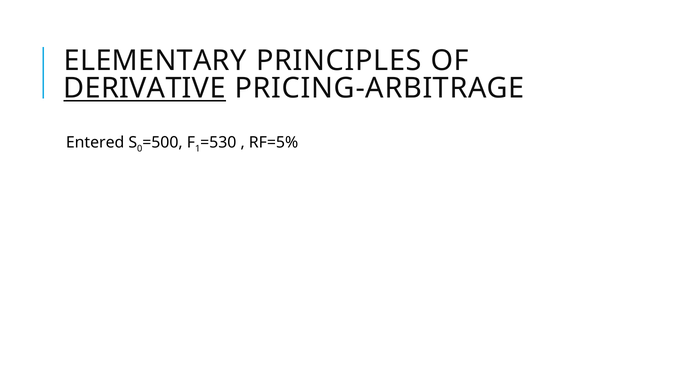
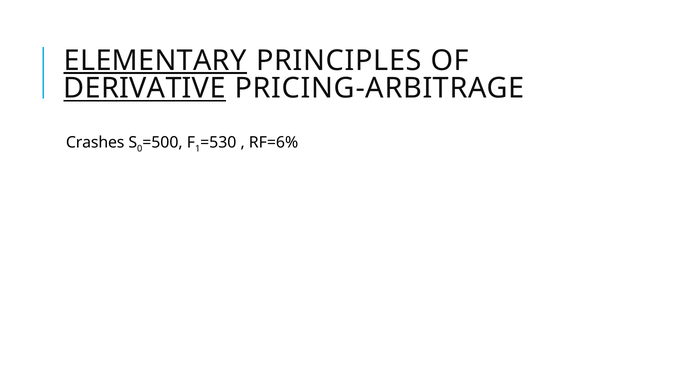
ELEMENTARY underline: none -> present
Entered: Entered -> Crashes
RF=5%: RF=5% -> RF=6%
